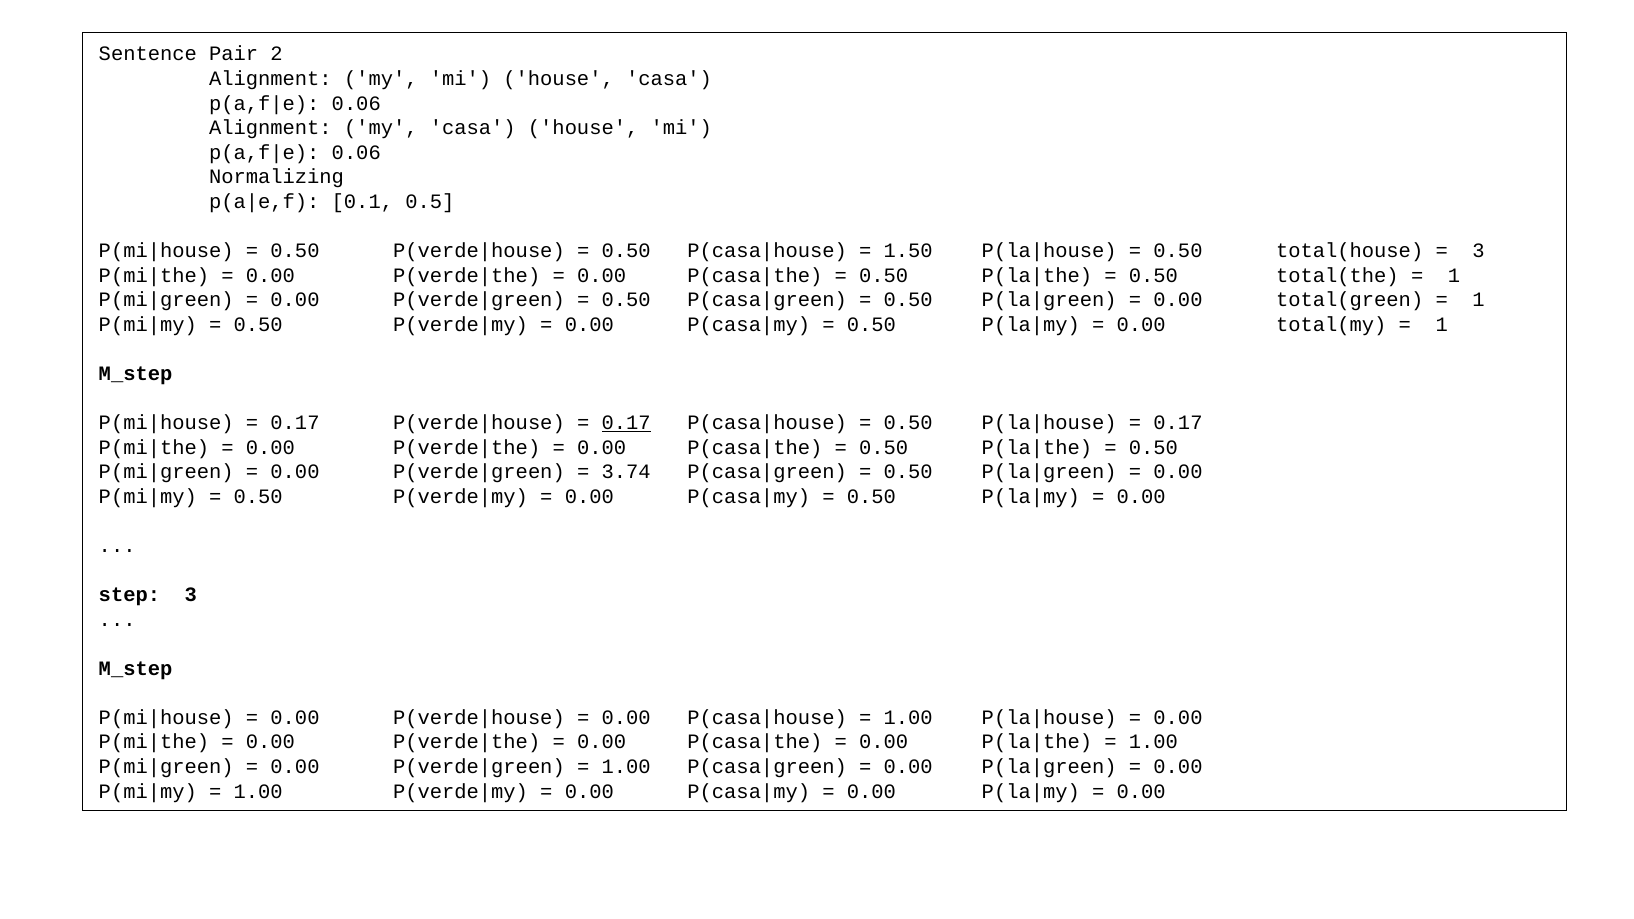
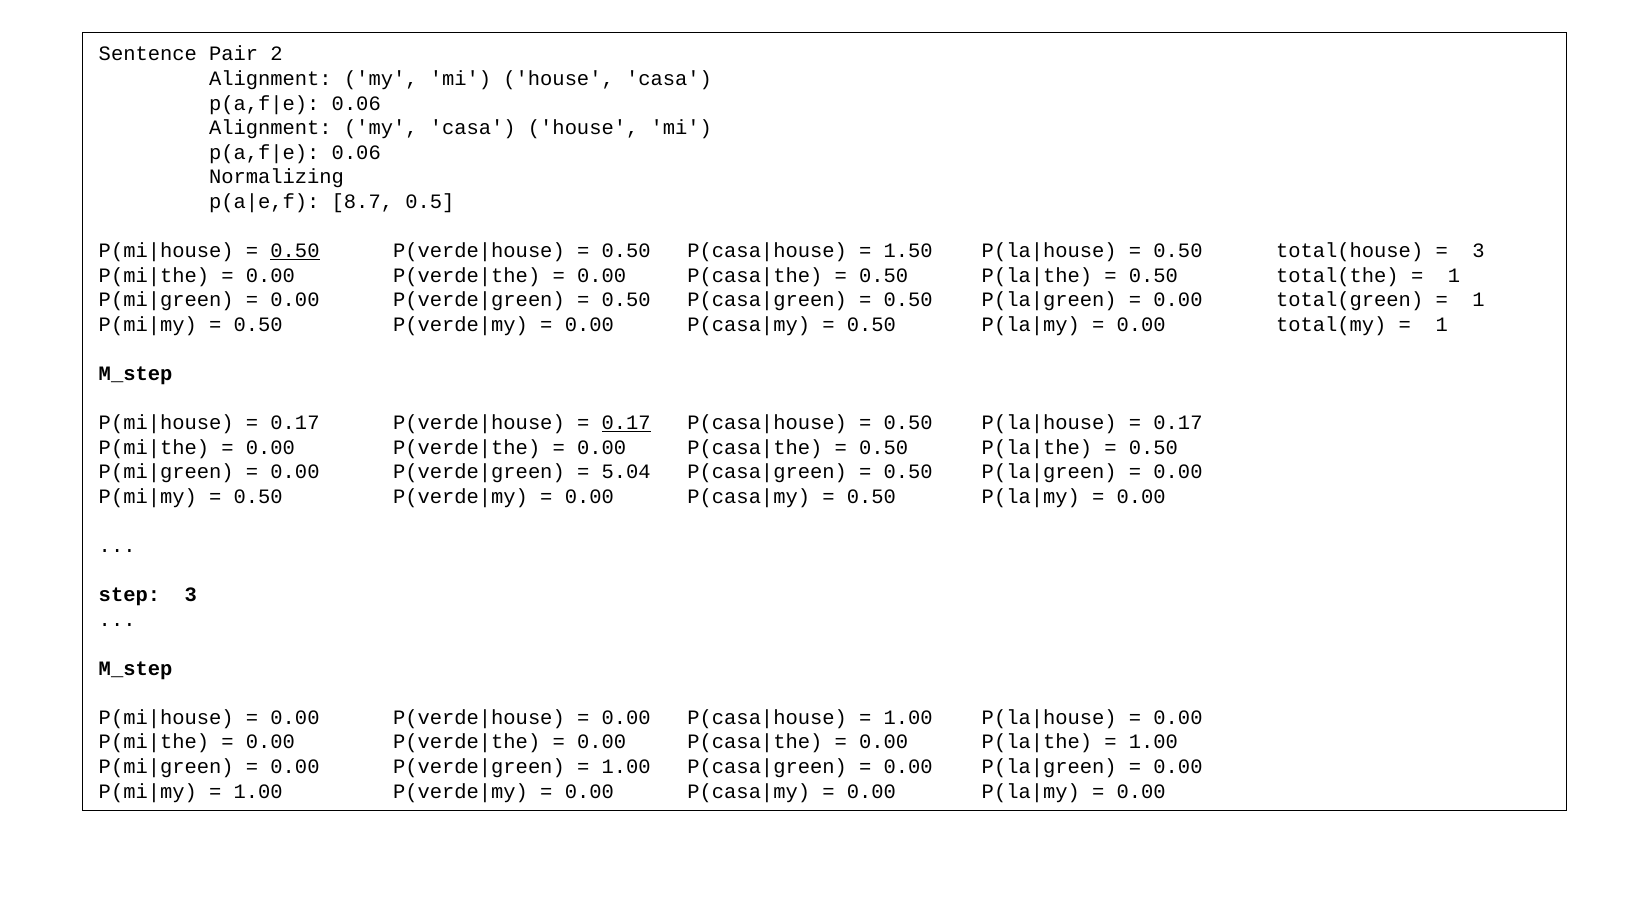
0.1: 0.1 -> 8.7
0.50 at (295, 251) underline: none -> present
3.74: 3.74 -> 5.04
